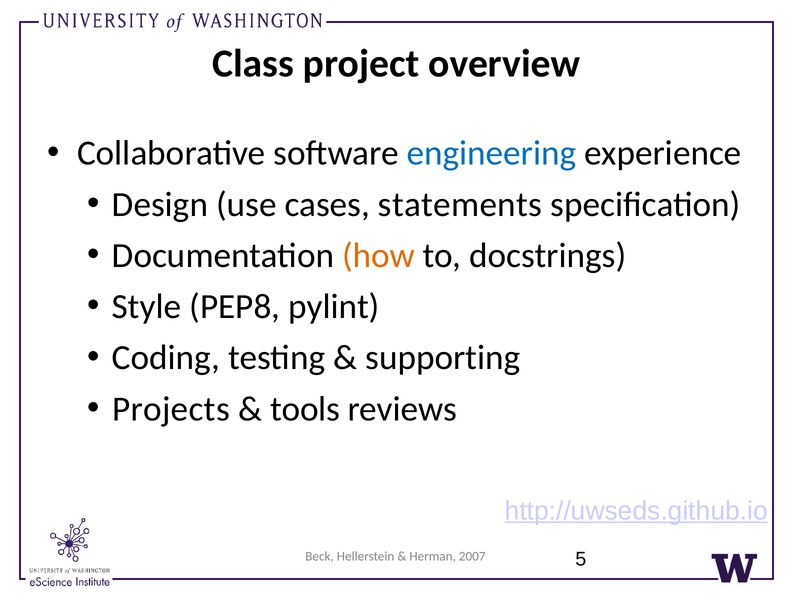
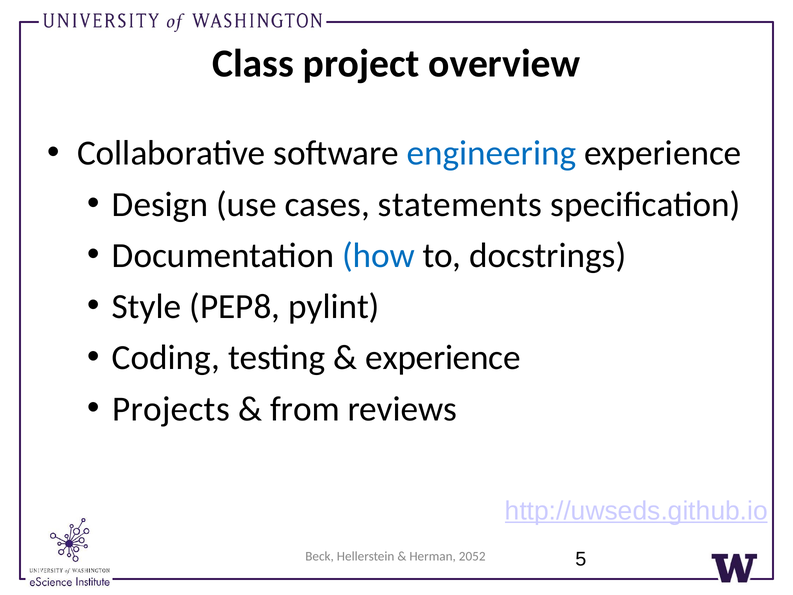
how colour: orange -> blue
supporting at (443, 358): supporting -> experience
tools: tools -> from
2007: 2007 -> 2052
